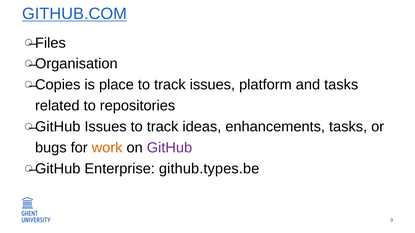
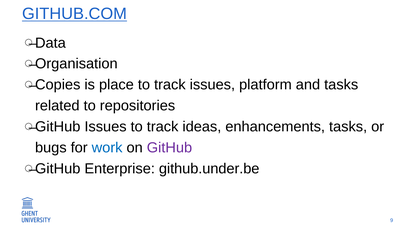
Files: Files -> Data
work colour: orange -> blue
github.types.be: github.types.be -> github.under.be
